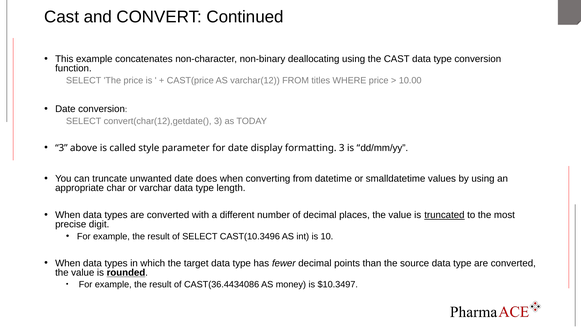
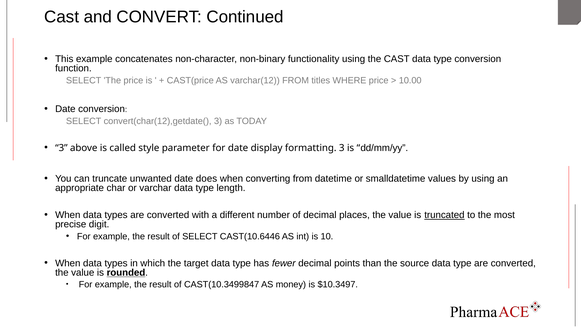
deallocating: deallocating -> functionality
CAST(10.3496: CAST(10.3496 -> CAST(10.6446
CAST(36.4434086: CAST(36.4434086 -> CAST(10.3499847
